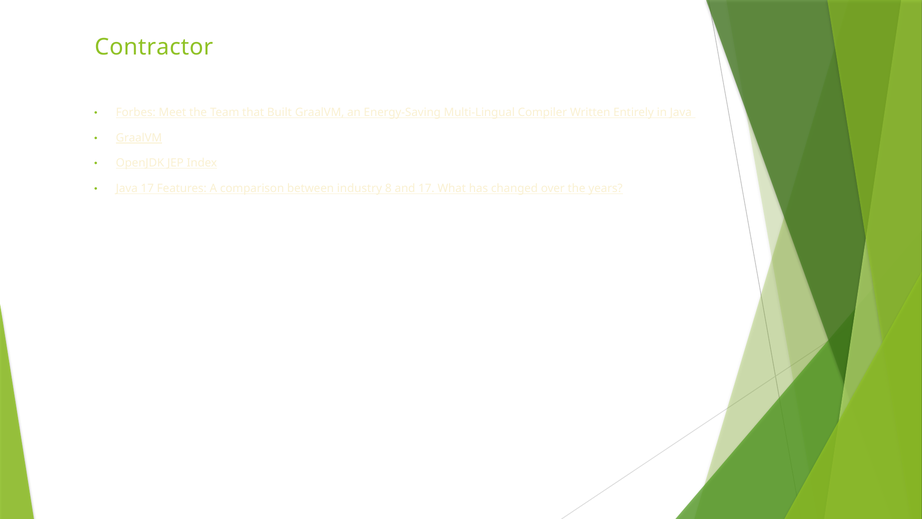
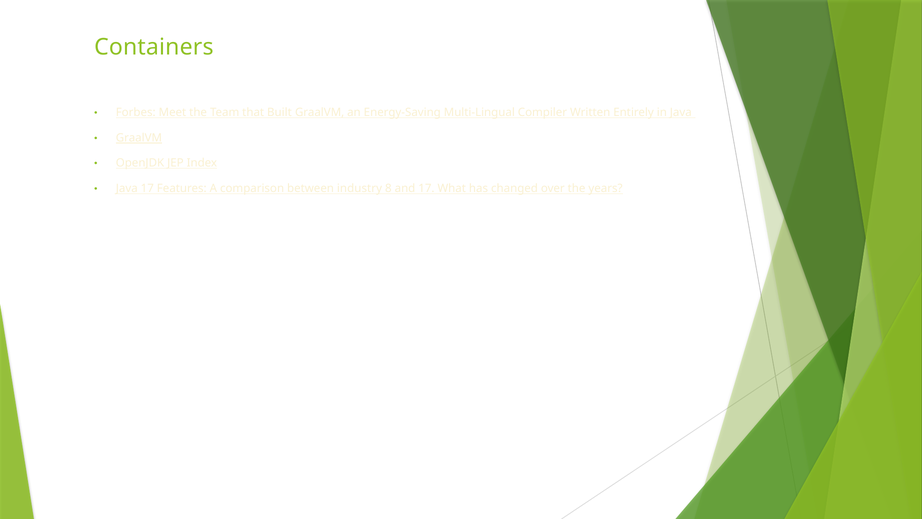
Contractor: Contractor -> Containers
